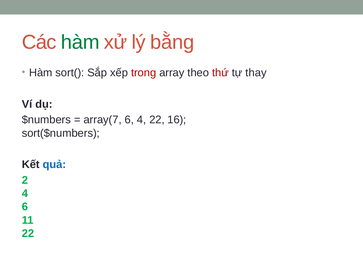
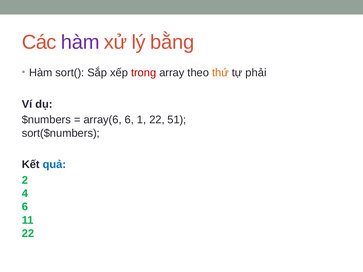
hàm at (80, 42) colour: green -> purple
thứ colour: red -> orange
thay: thay -> phải
array(7: array(7 -> array(6
6 4: 4 -> 1
16: 16 -> 51
